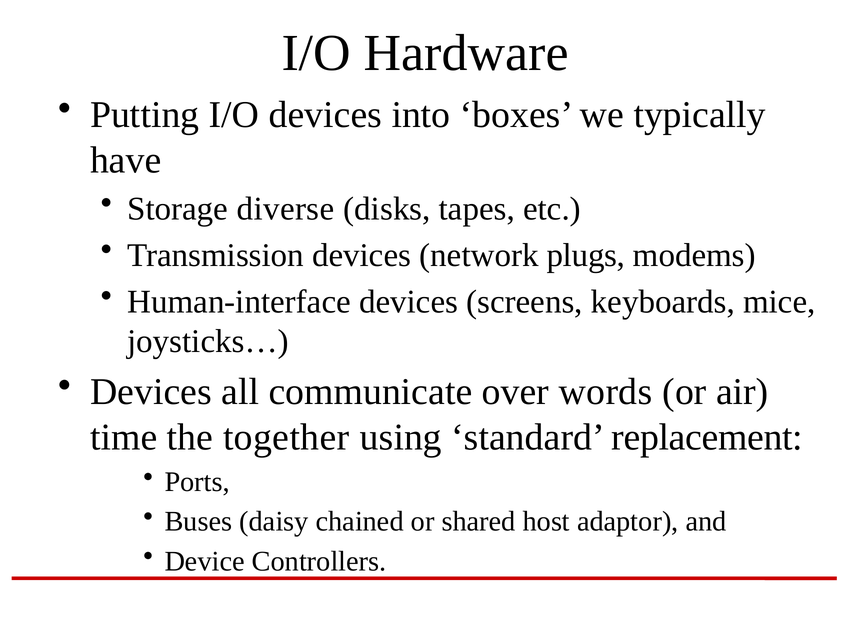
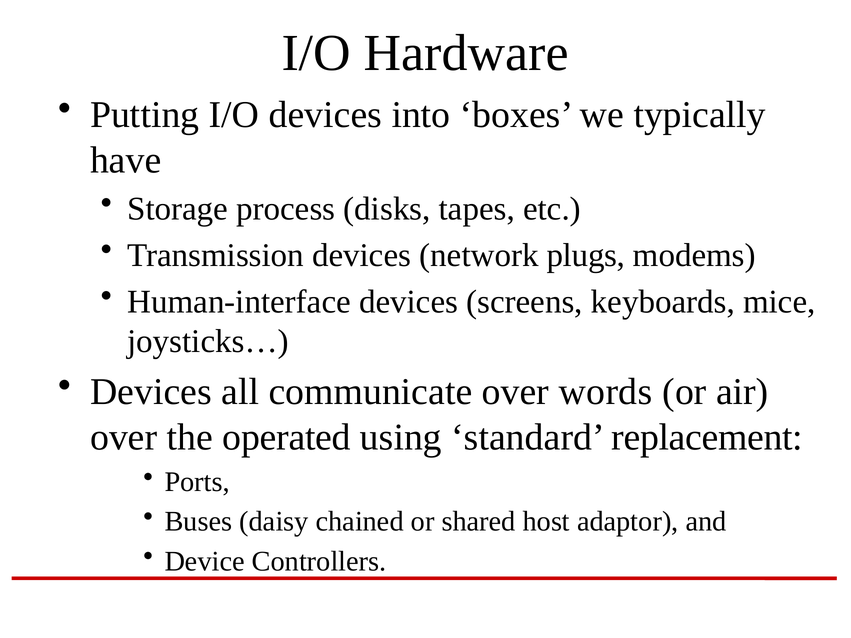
diverse: diverse -> process
time at (124, 437): time -> over
together: together -> operated
